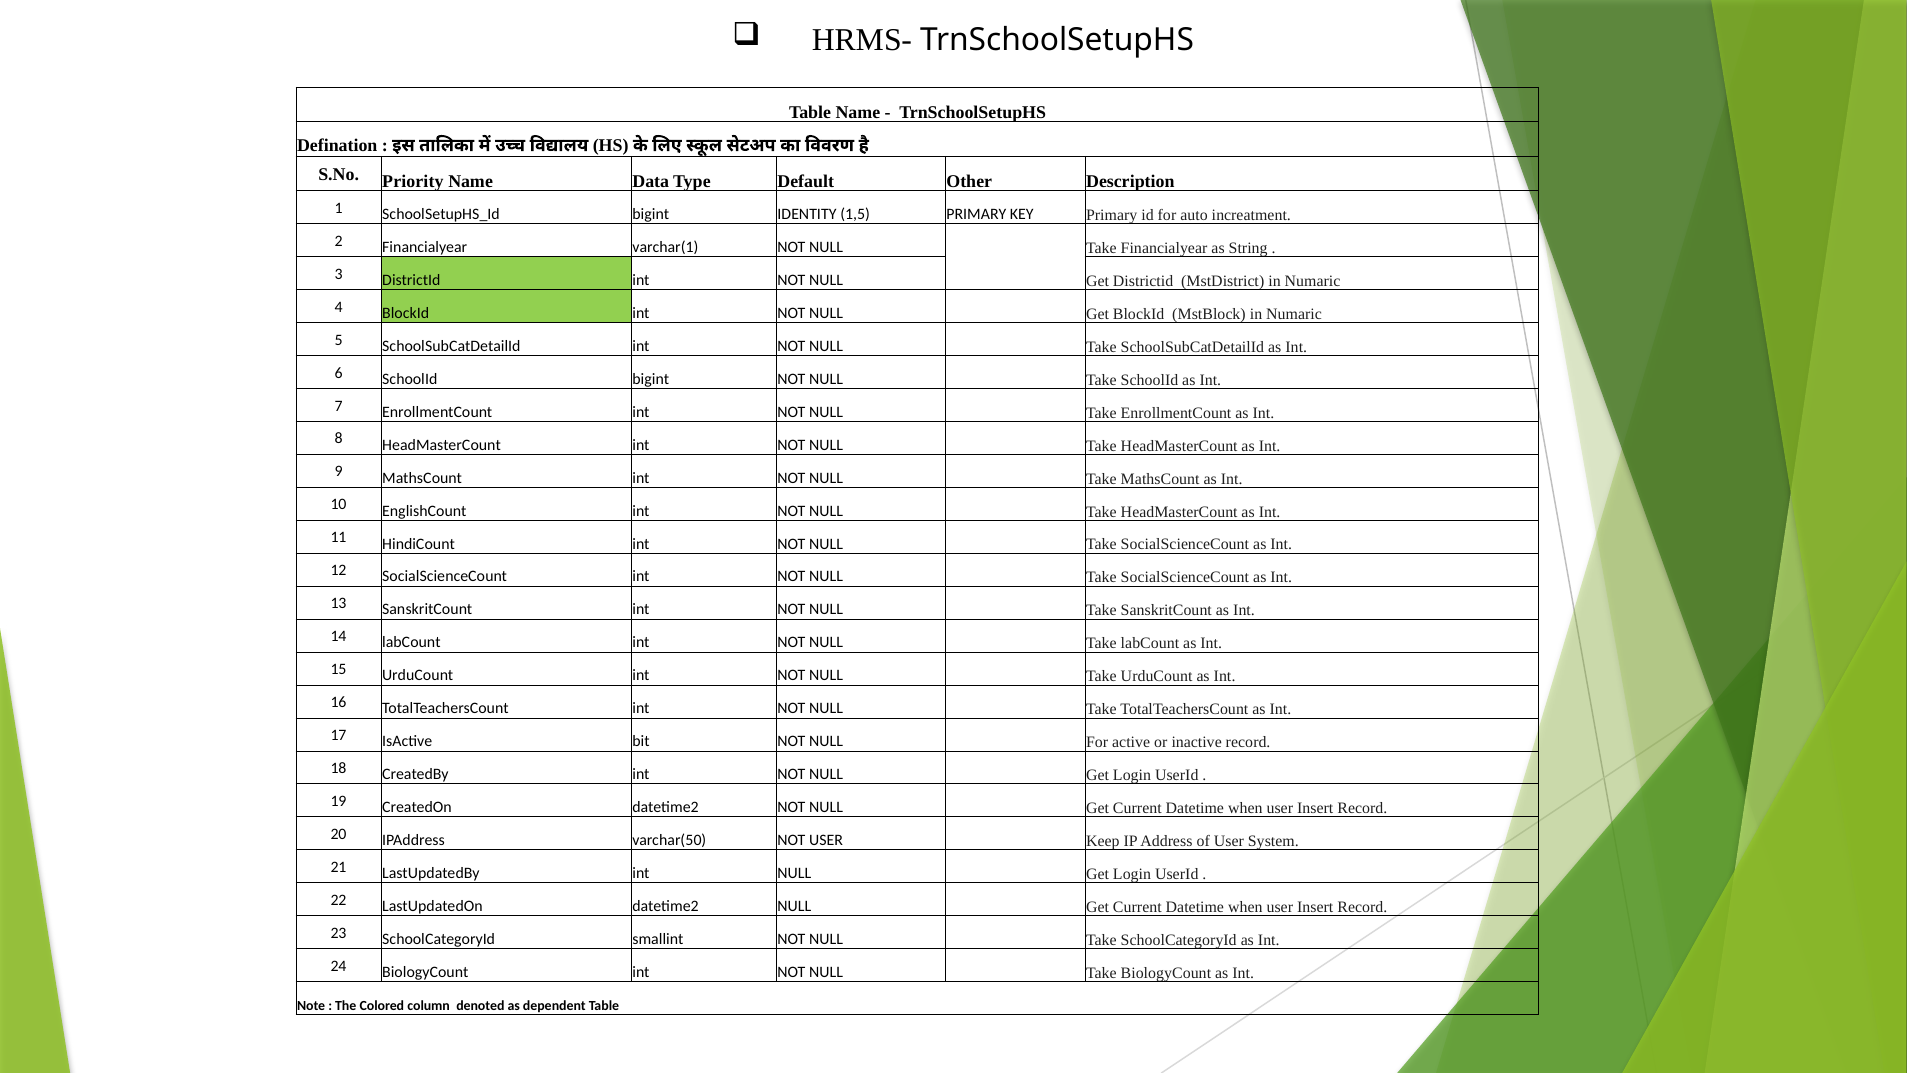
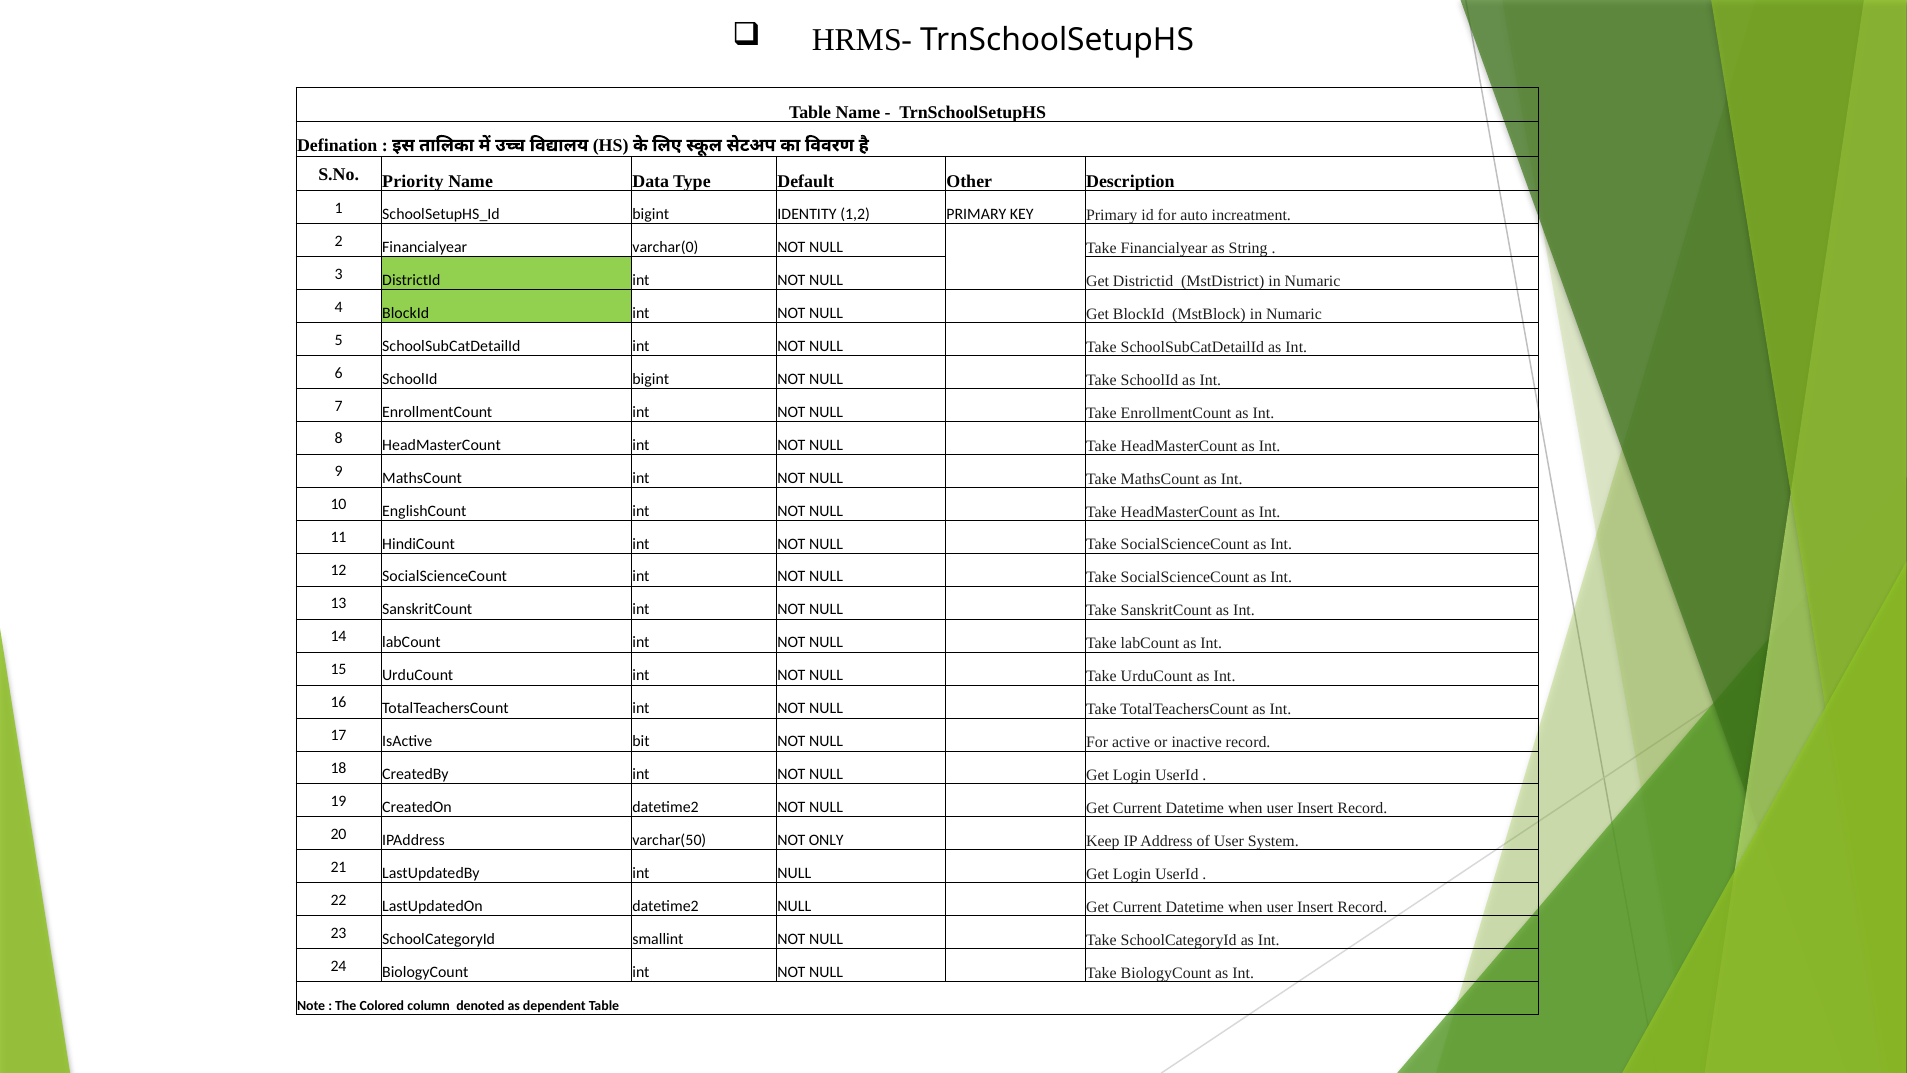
1,5: 1,5 -> 1,2
varchar(1: varchar(1 -> varchar(0
NOT USER: USER -> ONLY
